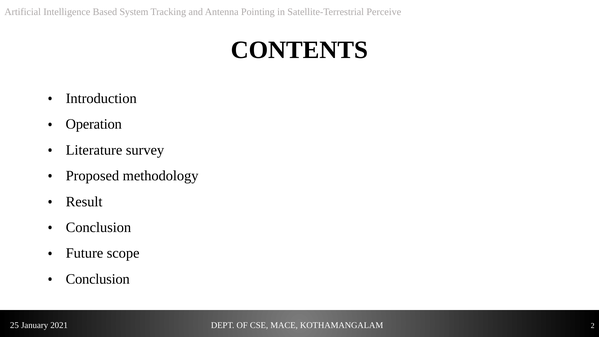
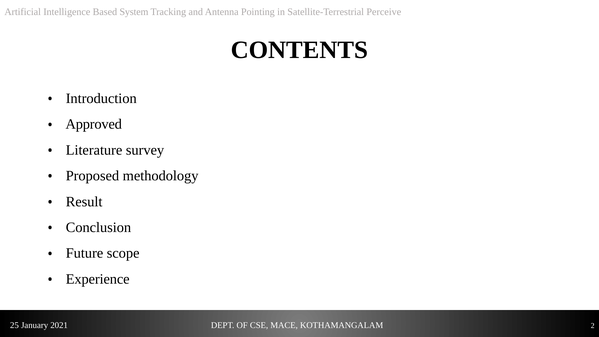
Operation: Operation -> Approved
Conclusion at (98, 279): Conclusion -> Experience
